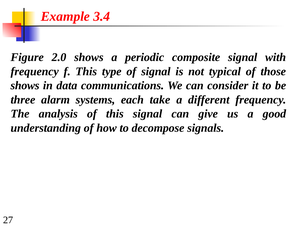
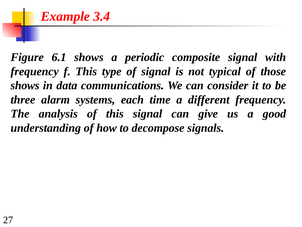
2.0: 2.0 -> 6.1
take: take -> time
